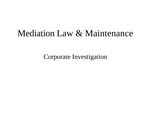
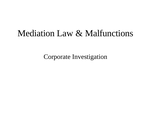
Maintenance: Maintenance -> Malfunctions
